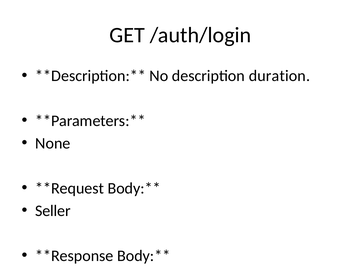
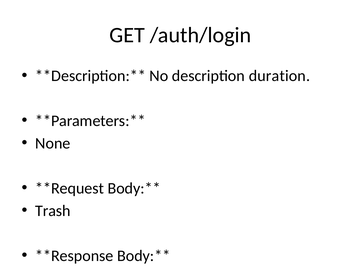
Seller: Seller -> Trash
